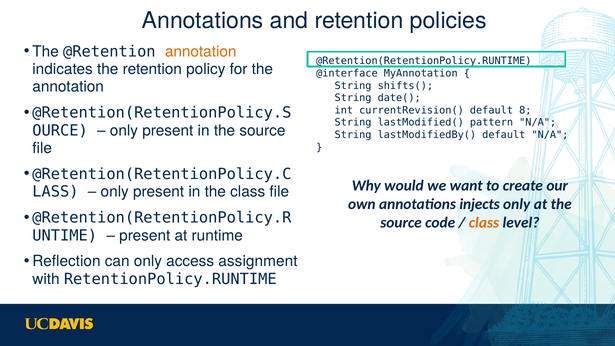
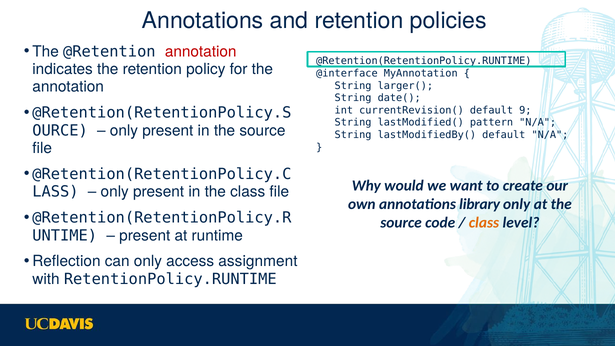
annotation at (201, 51) colour: orange -> red
shifts(: shifts( -> larger(
8: 8 -> 9
injects: injects -> library
